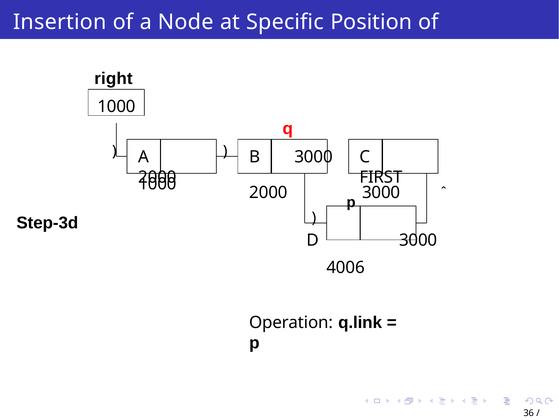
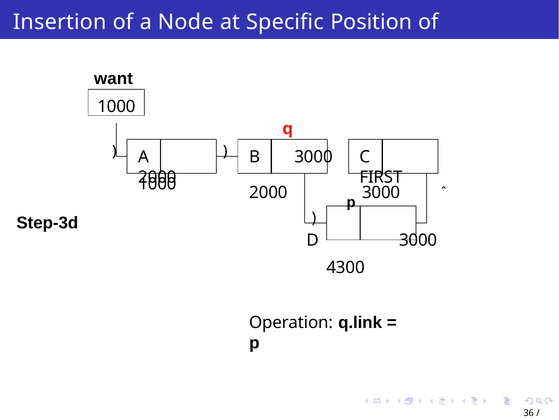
right: right -> want
4006: 4006 -> 4300
